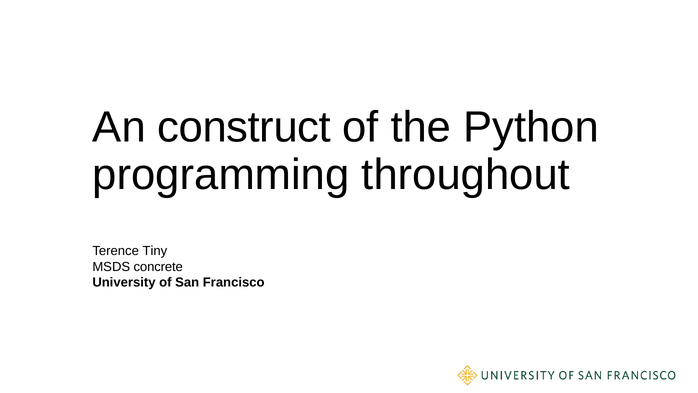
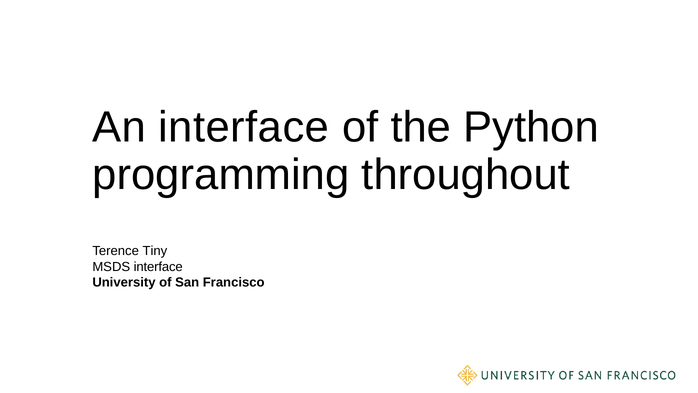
An construct: construct -> interface
MSDS concrete: concrete -> interface
